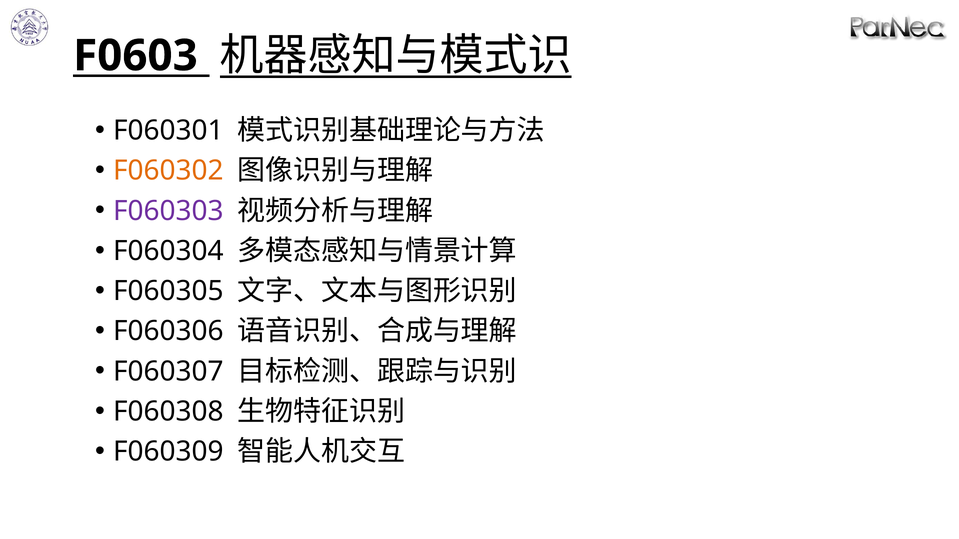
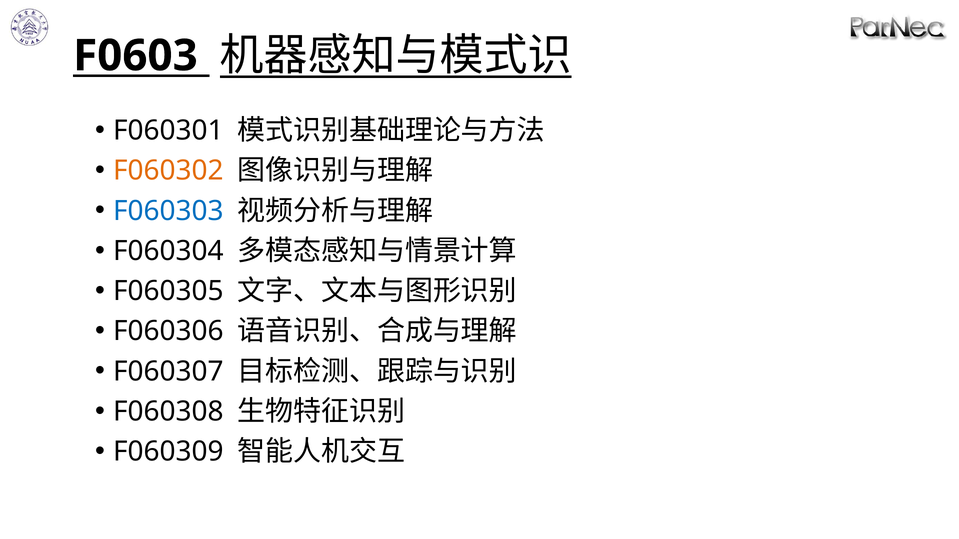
F060303 colour: purple -> blue
